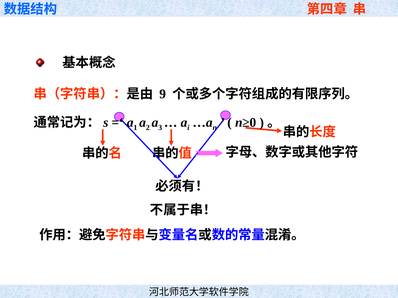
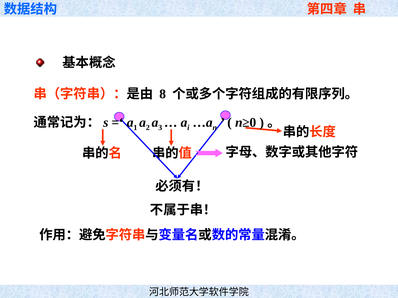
9: 9 -> 8
